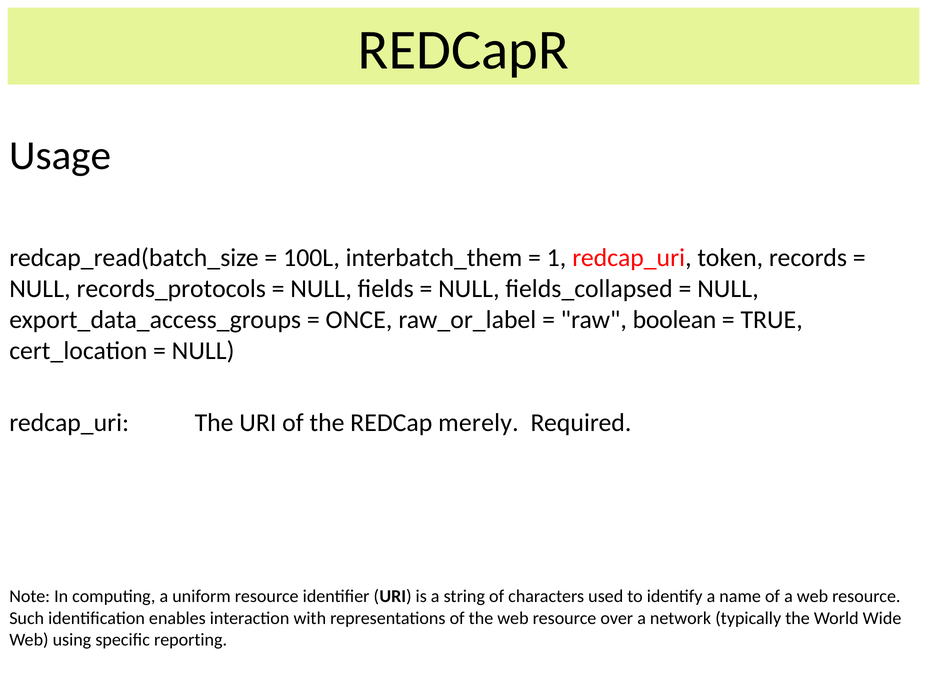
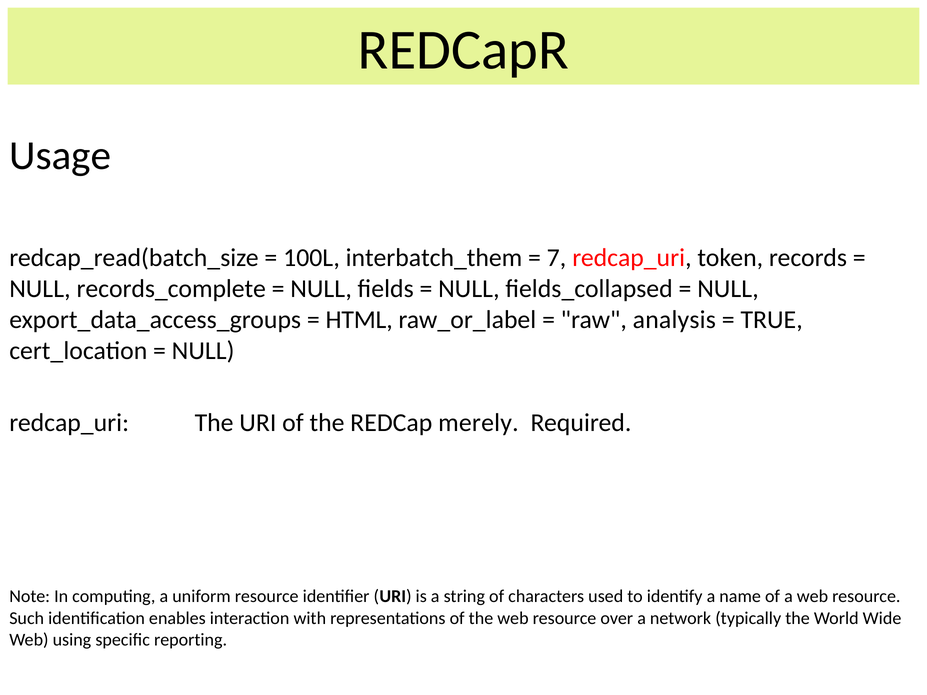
1: 1 -> 7
records_protocols: records_protocols -> records_complete
ONCE: ONCE -> HTML
boolean: boolean -> analysis
